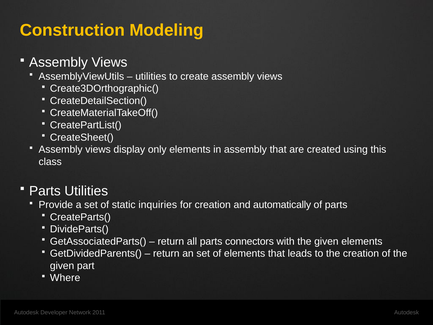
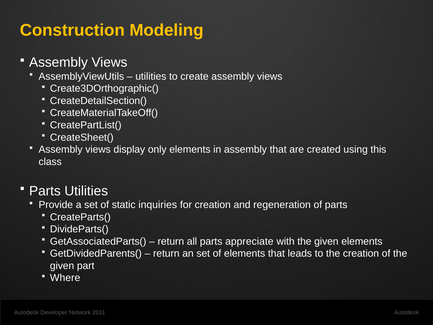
automatically: automatically -> regeneration
connectors: connectors -> appreciate
